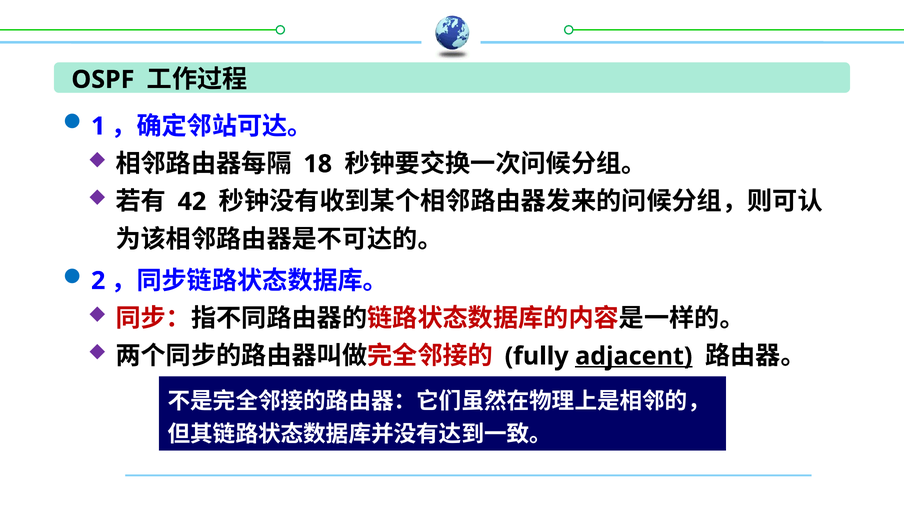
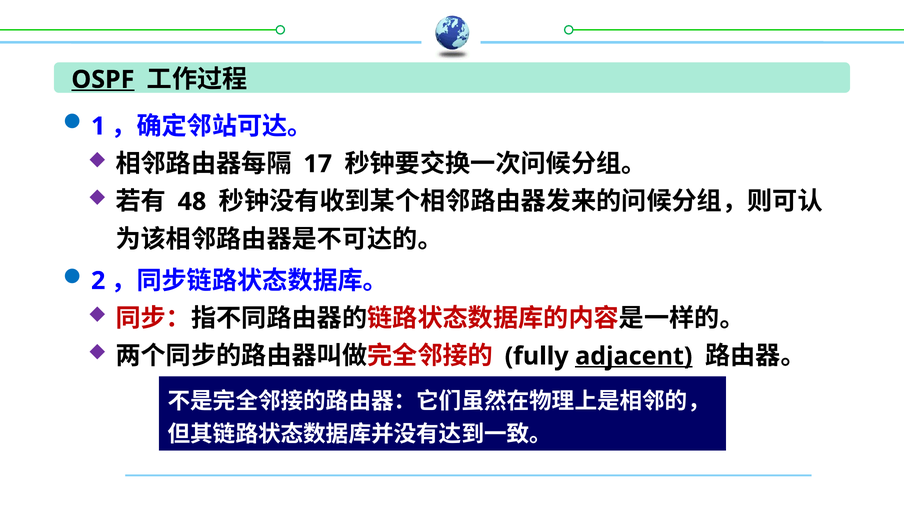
OSPF underline: none -> present
18: 18 -> 17
42: 42 -> 48
